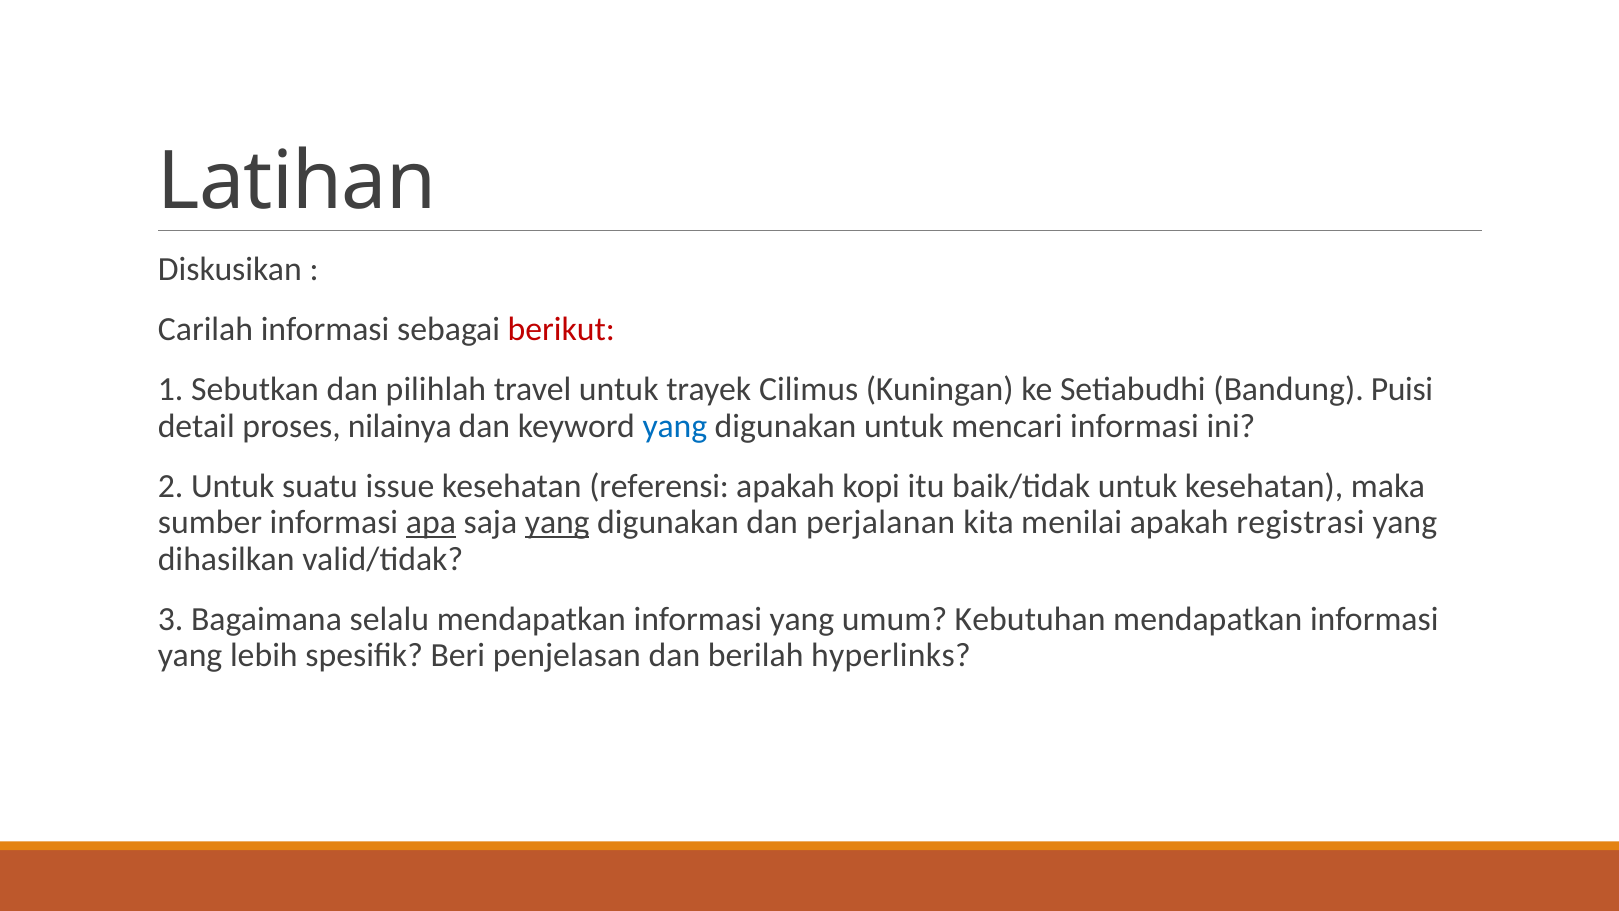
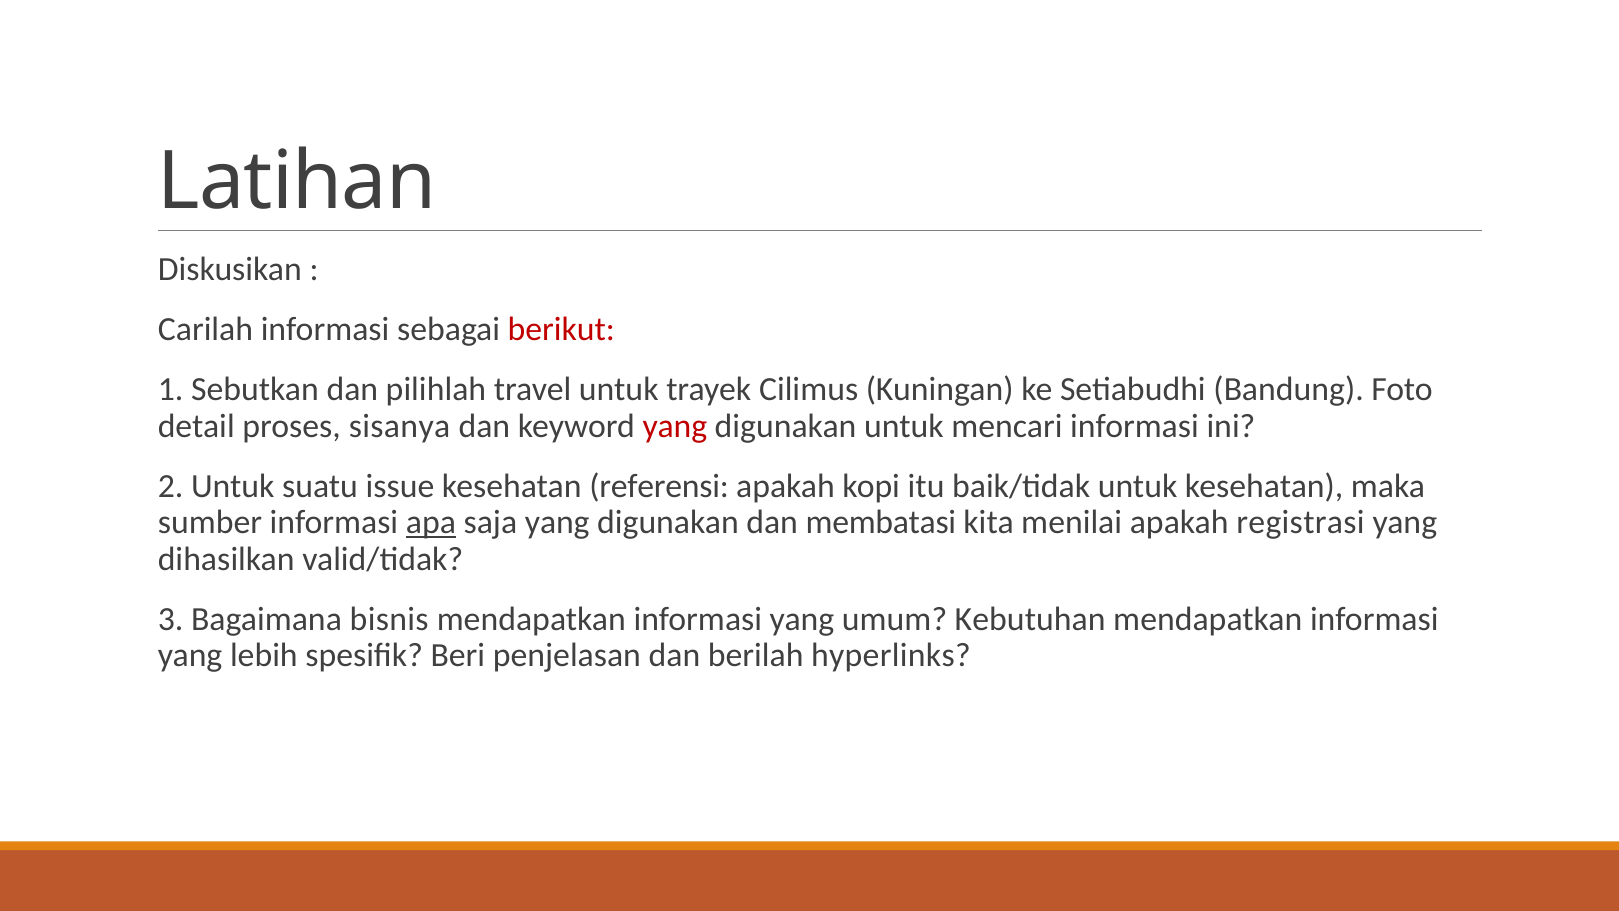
Puisi: Puisi -> Foto
nilainya: nilainya -> sisanya
yang at (675, 426) colour: blue -> red
yang at (557, 522) underline: present -> none
perjalanan: perjalanan -> membatasi
selalu: selalu -> bisnis
